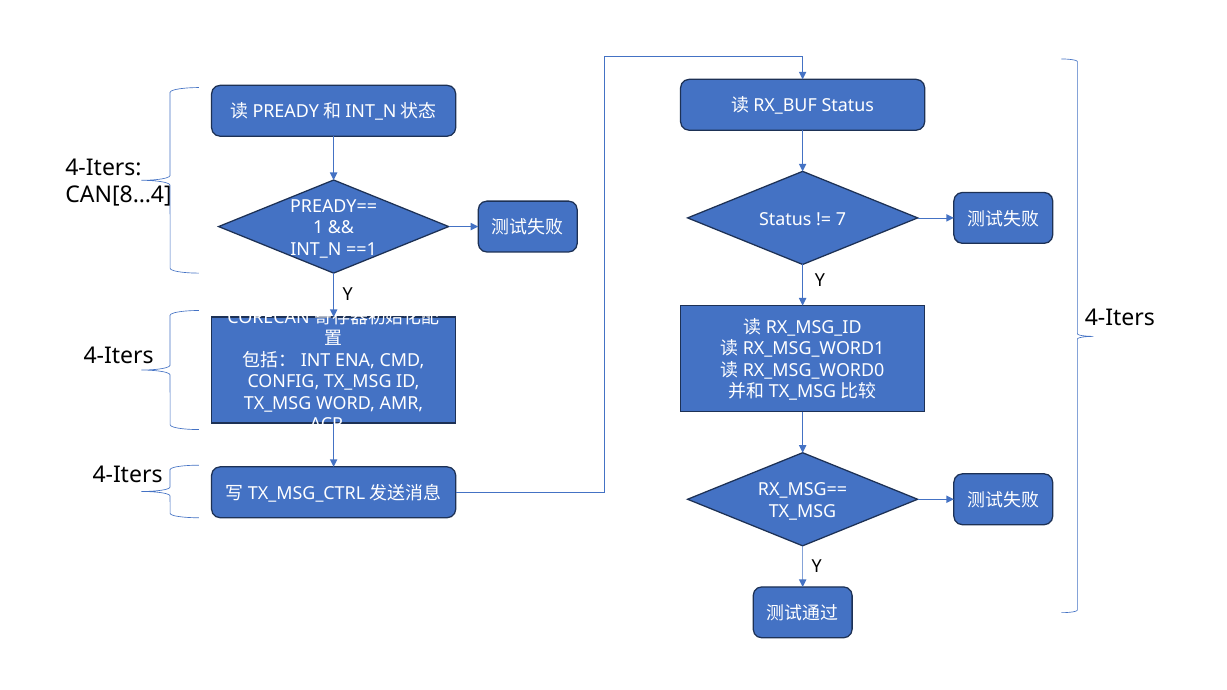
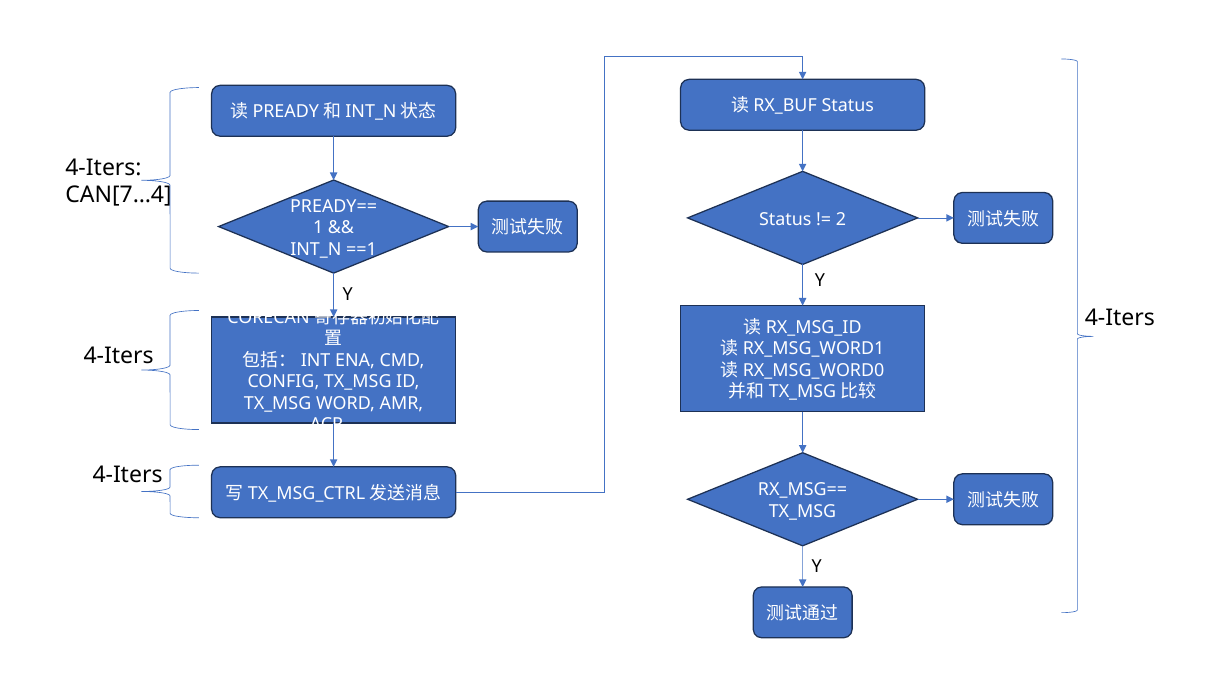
CAN[8…4: CAN[8…4 -> CAN[7…4
7: 7 -> 2
